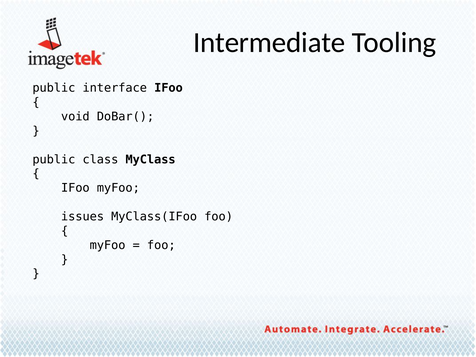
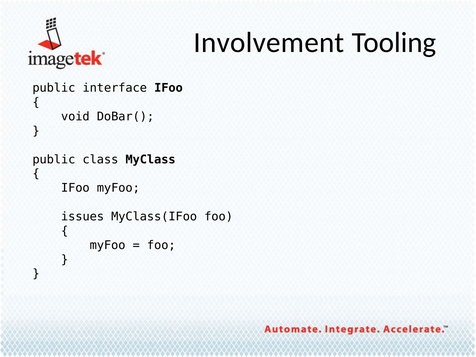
Intermediate: Intermediate -> Involvement
